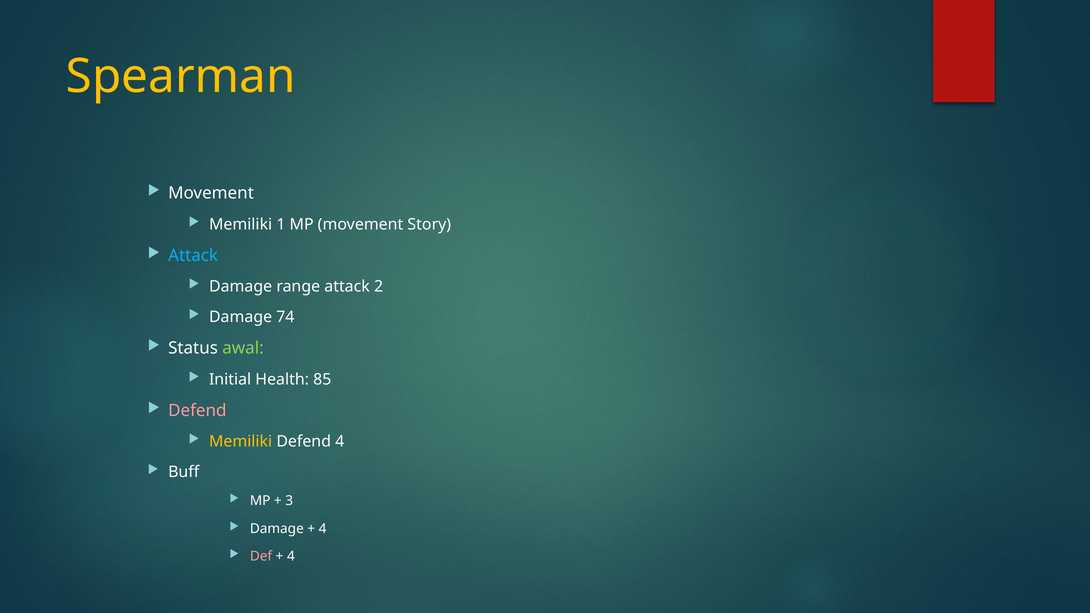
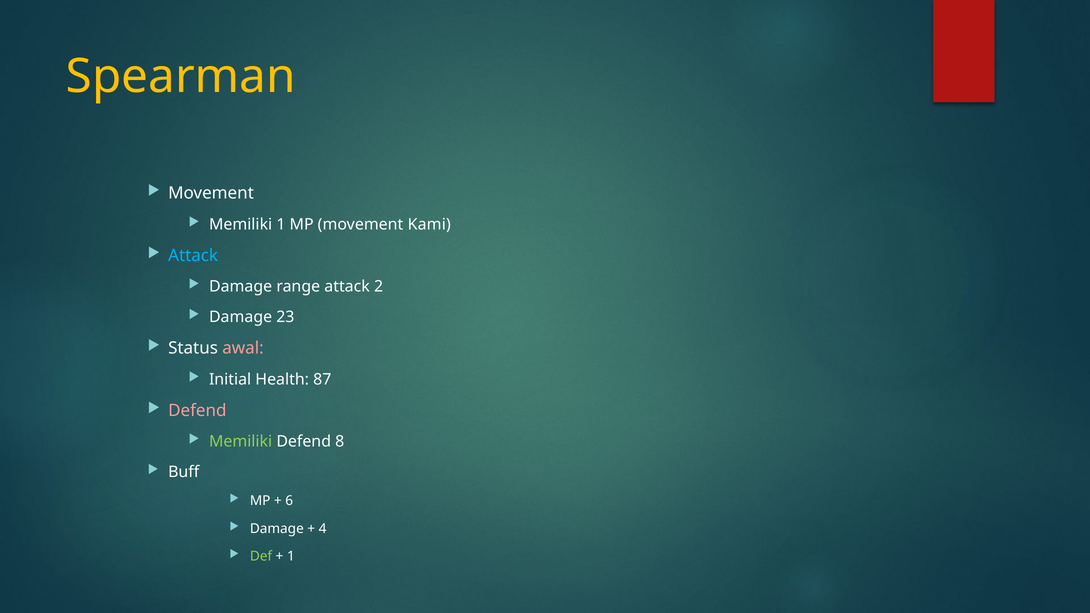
Story: Story -> Kami
74: 74 -> 23
awal colour: light green -> pink
85: 85 -> 87
Memiliki at (241, 442) colour: yellow -> light green
Defend 4: 4 -> 8
3: 3 -> 6
Def colour: pink -> light green
4 at (291, 556): 4 -> 1
